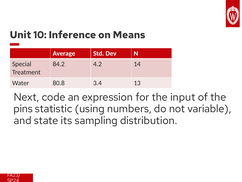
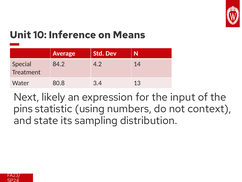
code: code -> likely
variable: variable -> context
